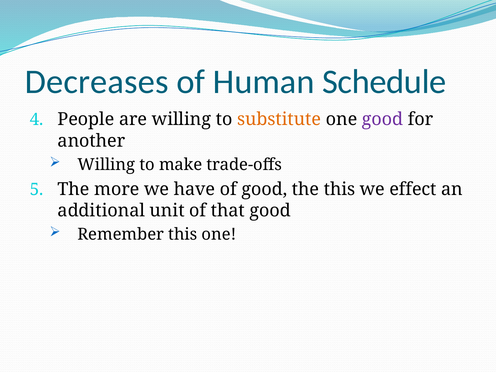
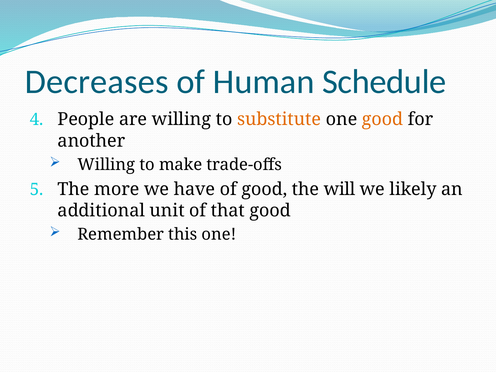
good at (383, 119) colour: purple -> orange
the this: this -> will
effect: effect -> likely
